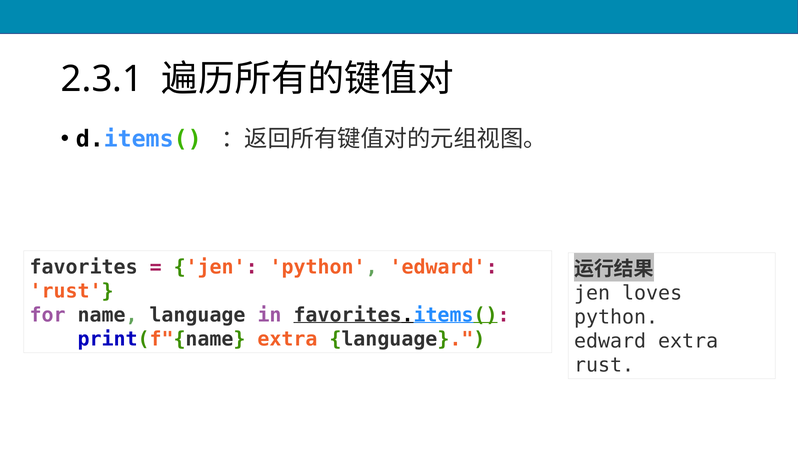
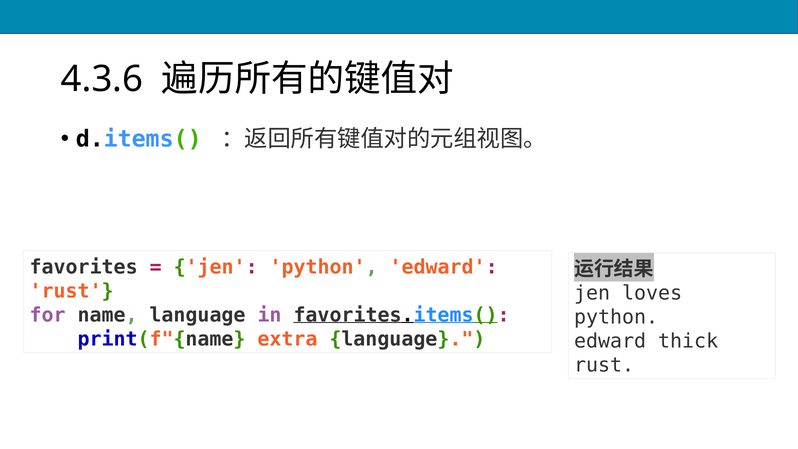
2.3.1: 2.3.1 -> 4.3.6
edward extra: extra -> thick
